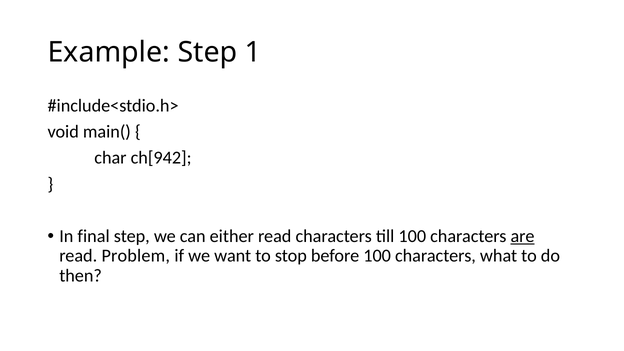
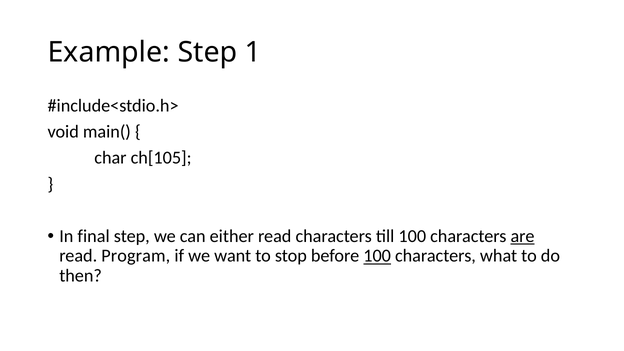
ch[942: ch[942 -> ch[105
Problem: Problem -> Program
100 at (377, 256) underline: none -> present
